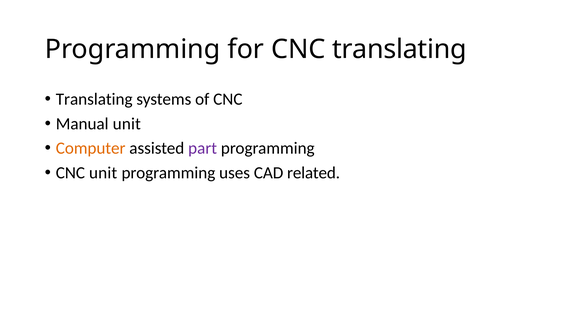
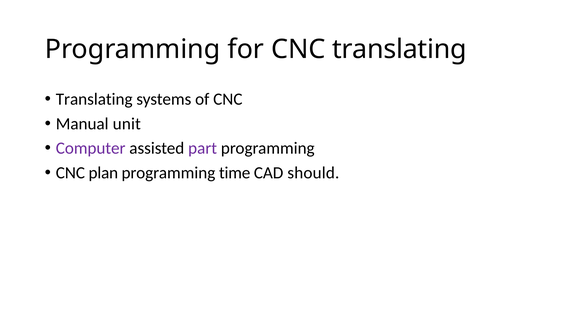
Computer colour: orange -> purple
CNC unit: unit -> plan
uses: uses -> time
related: related -> should
